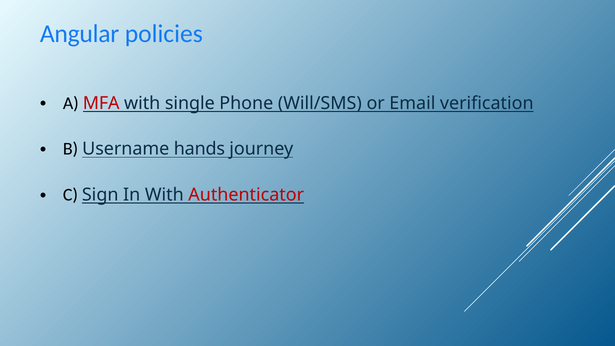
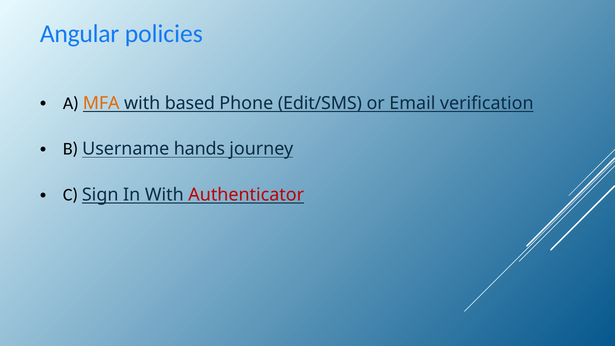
MFA colour: red -> orange
single: single -> based
Will/SMS: Will/SMS -> Edit/SMS
